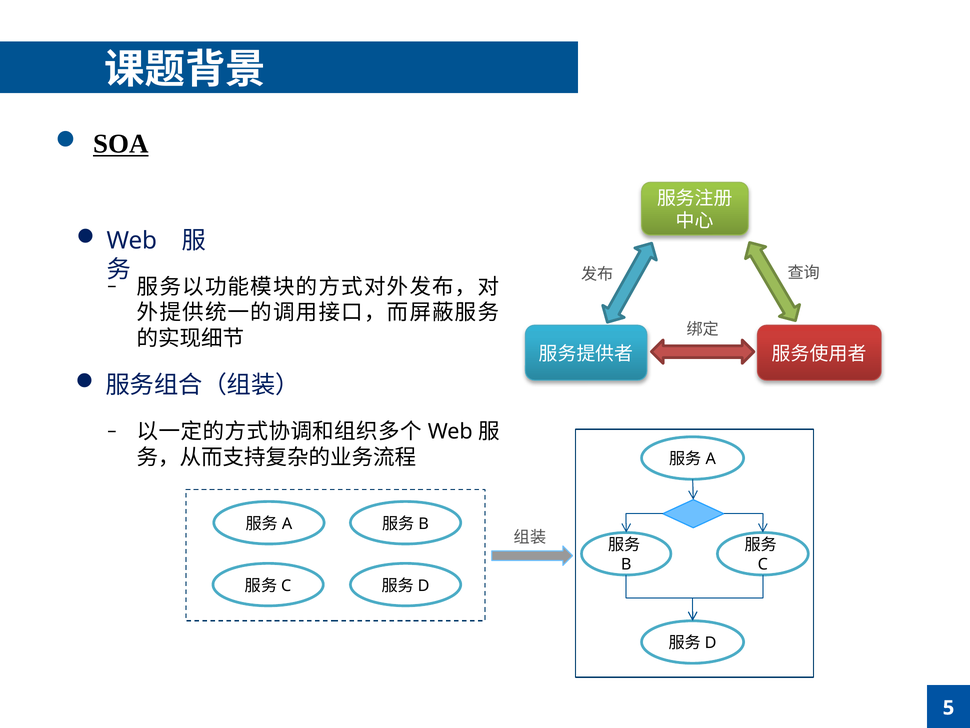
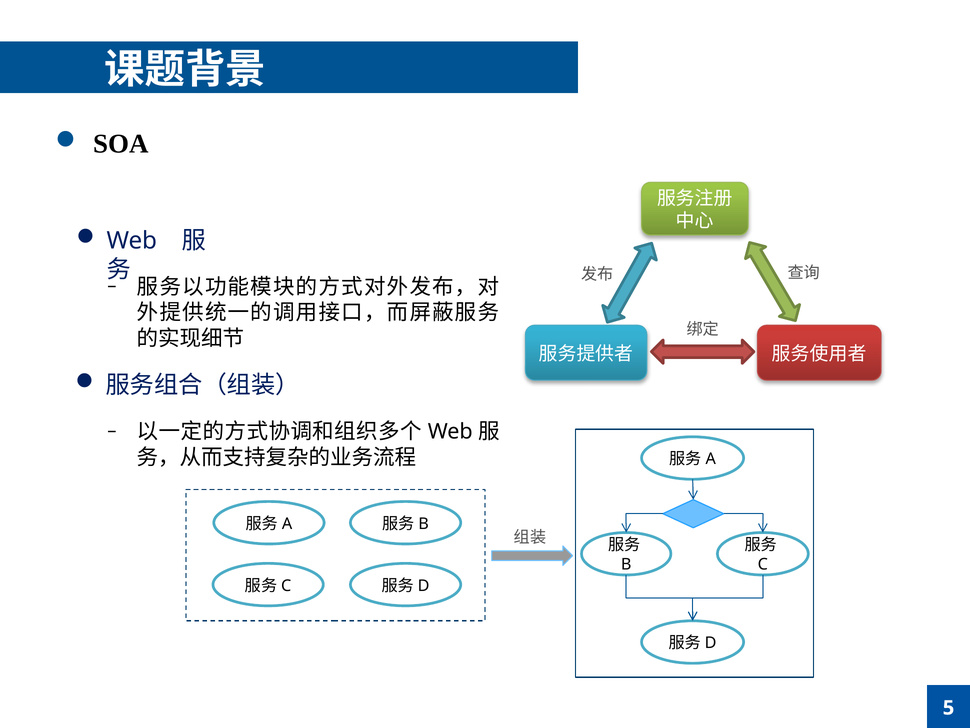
SOA underline: present -> none
